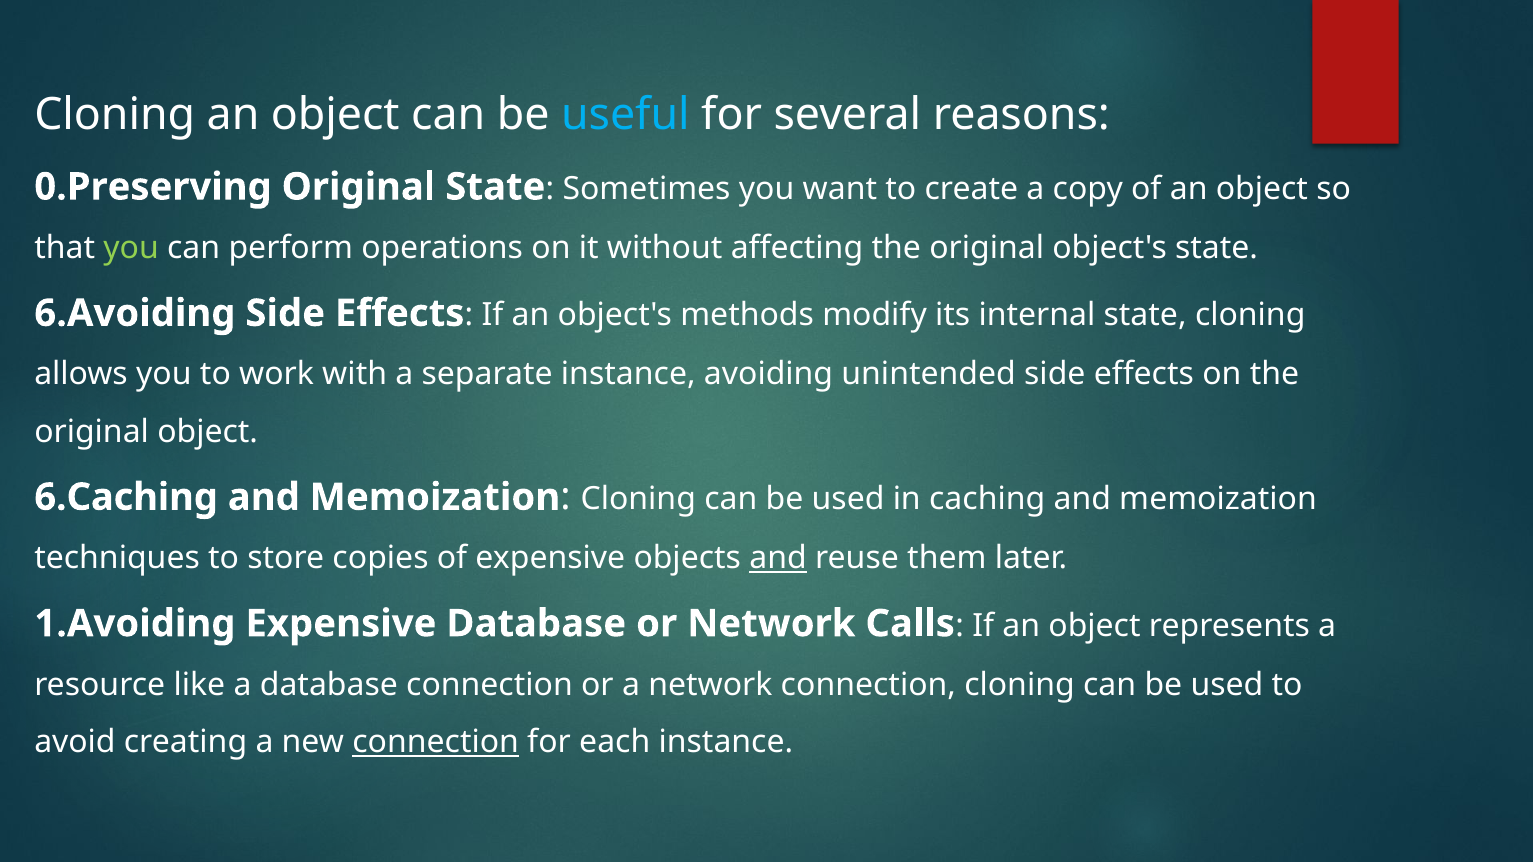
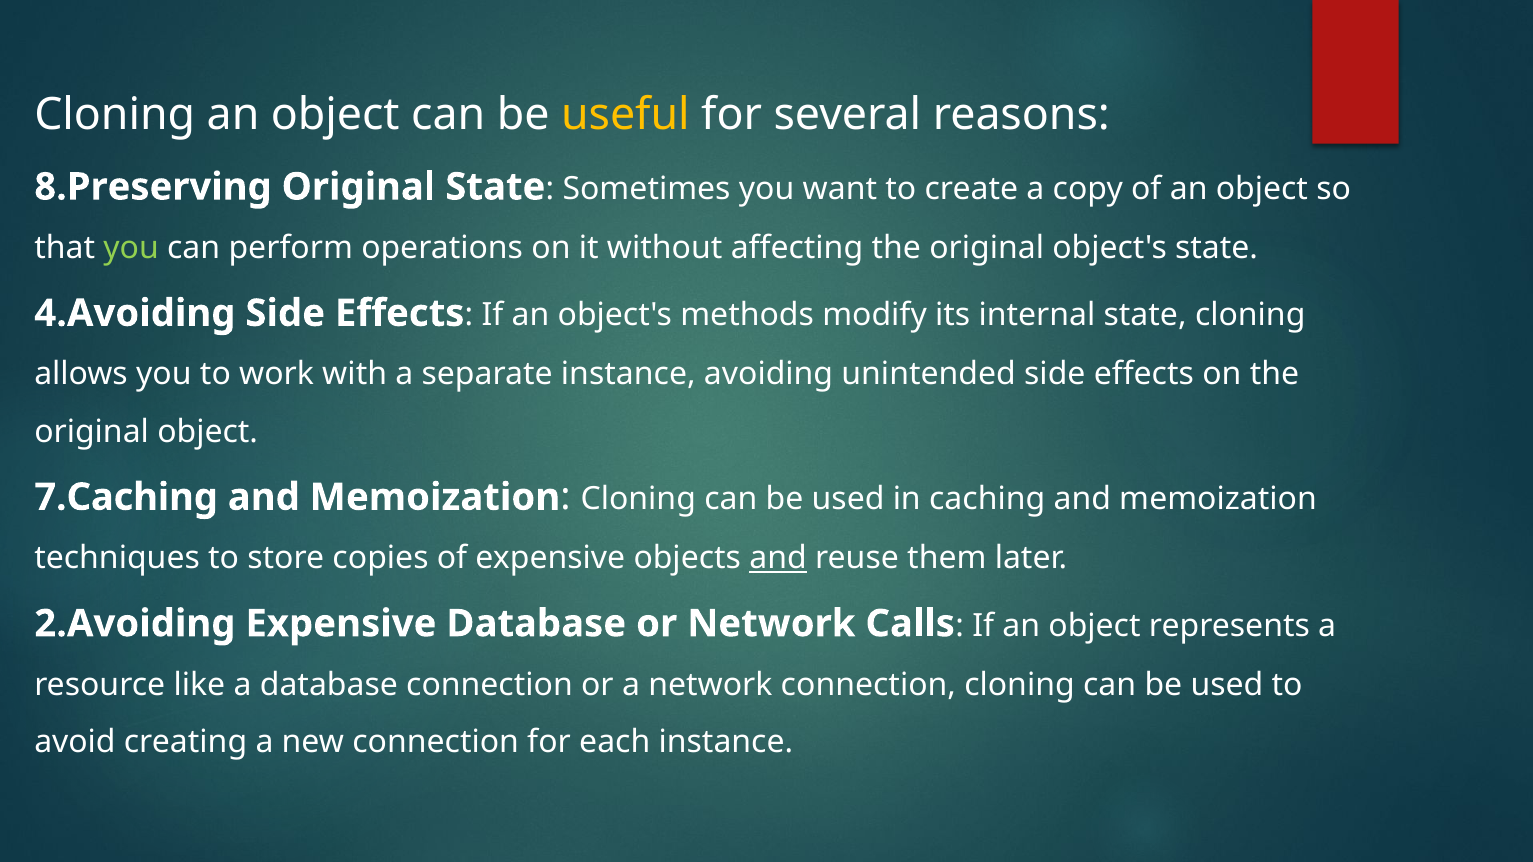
useful colour: light blue -> yellow
0.Preserving: 0.Preserving -> 8.Preserving
6.Avoiding: 6.Avoiding -> 4.Avoiding
6.Caching: 6.Caching -> 7.Caching
1.Avoiding: 1.Avoiding -> 2.Avoiding
connection at (436, 742) underline: present -> none
